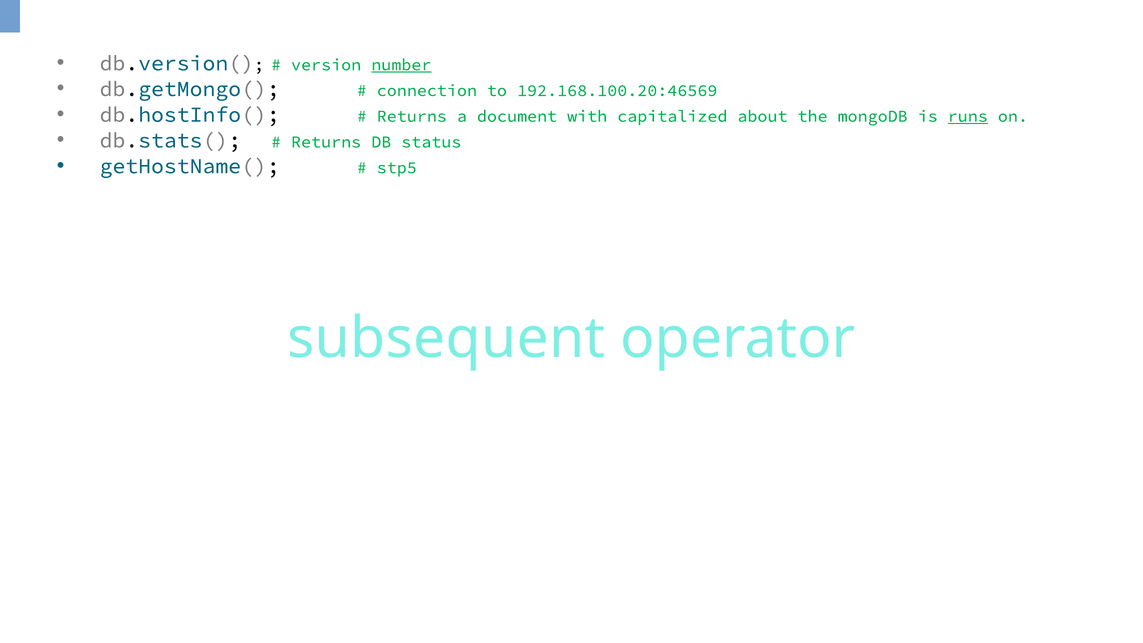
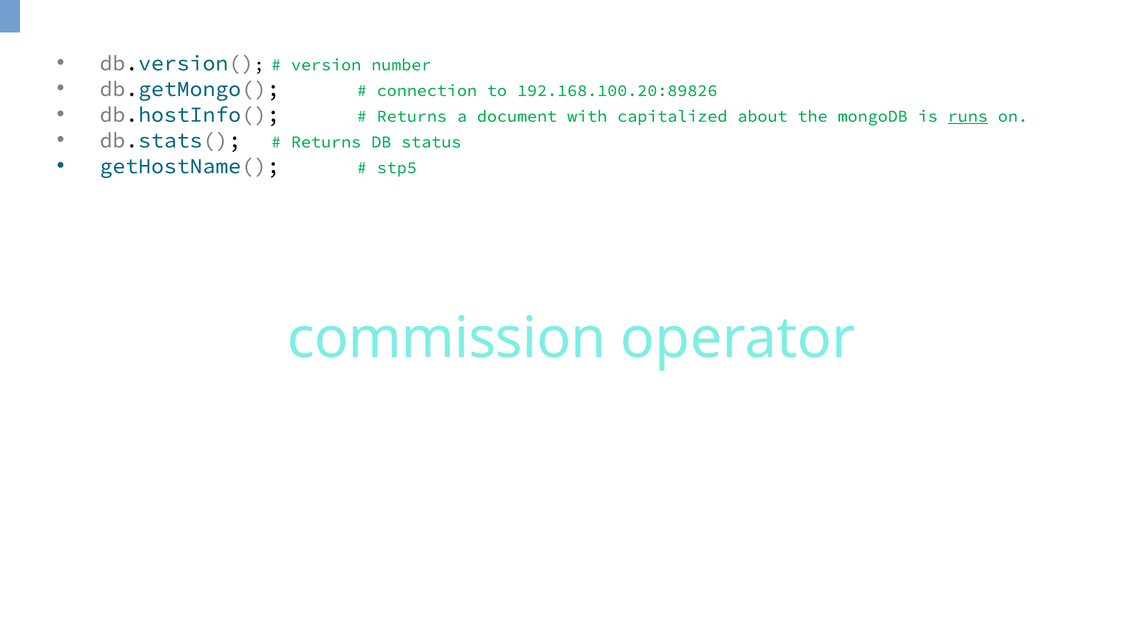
number underline: present -> none
192.168.100.20:46569: 192.168.100.20:46569 -> 192.168.100.20:89826
subsequent: subsequent -> commission
